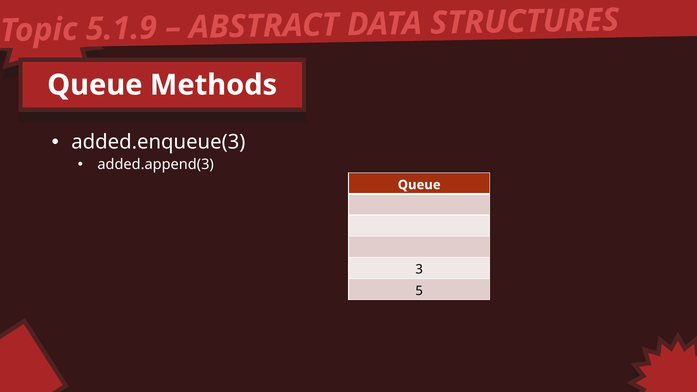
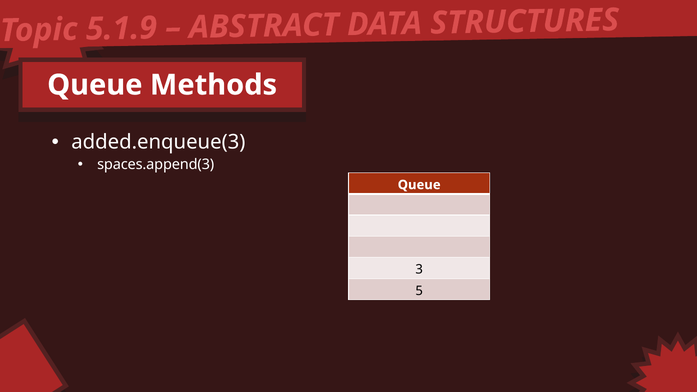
added.append(3: added.append(3 -> spaces.append(3
